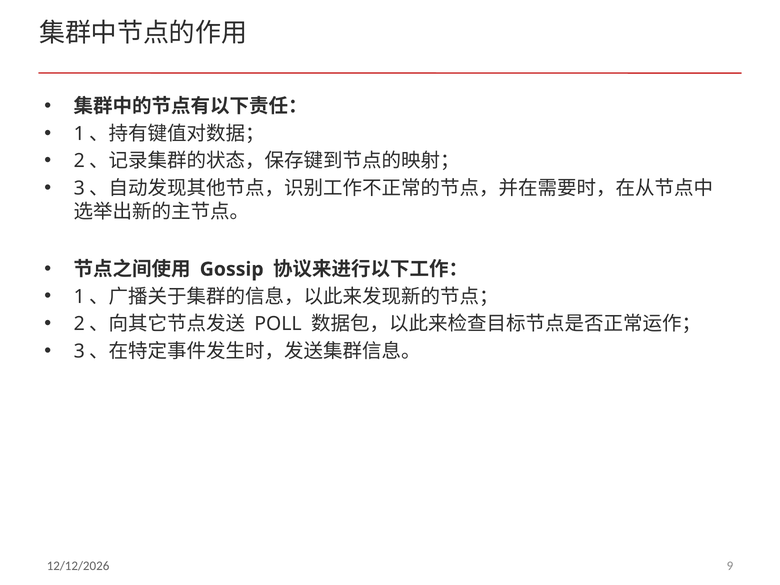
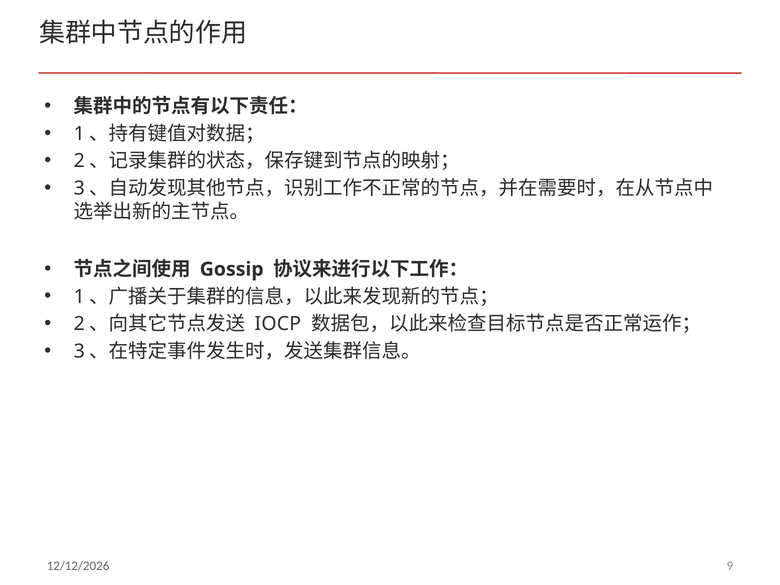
POLL: POLL -> IOCP
